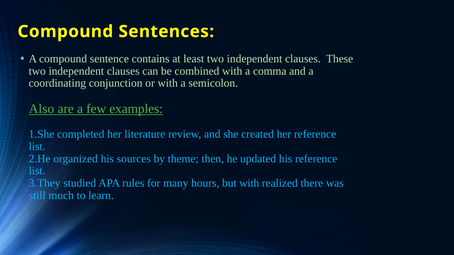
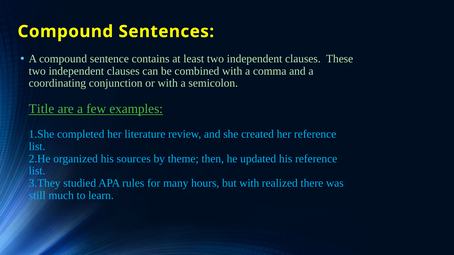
Also: Also -> Title
